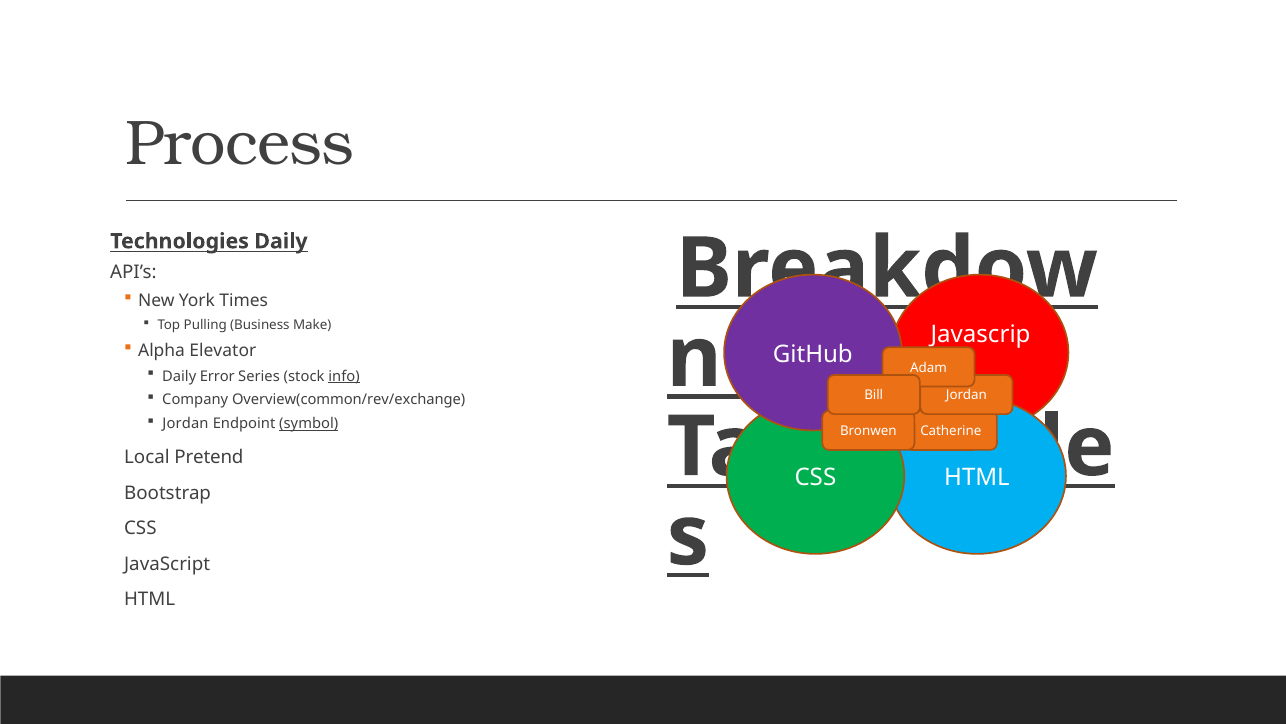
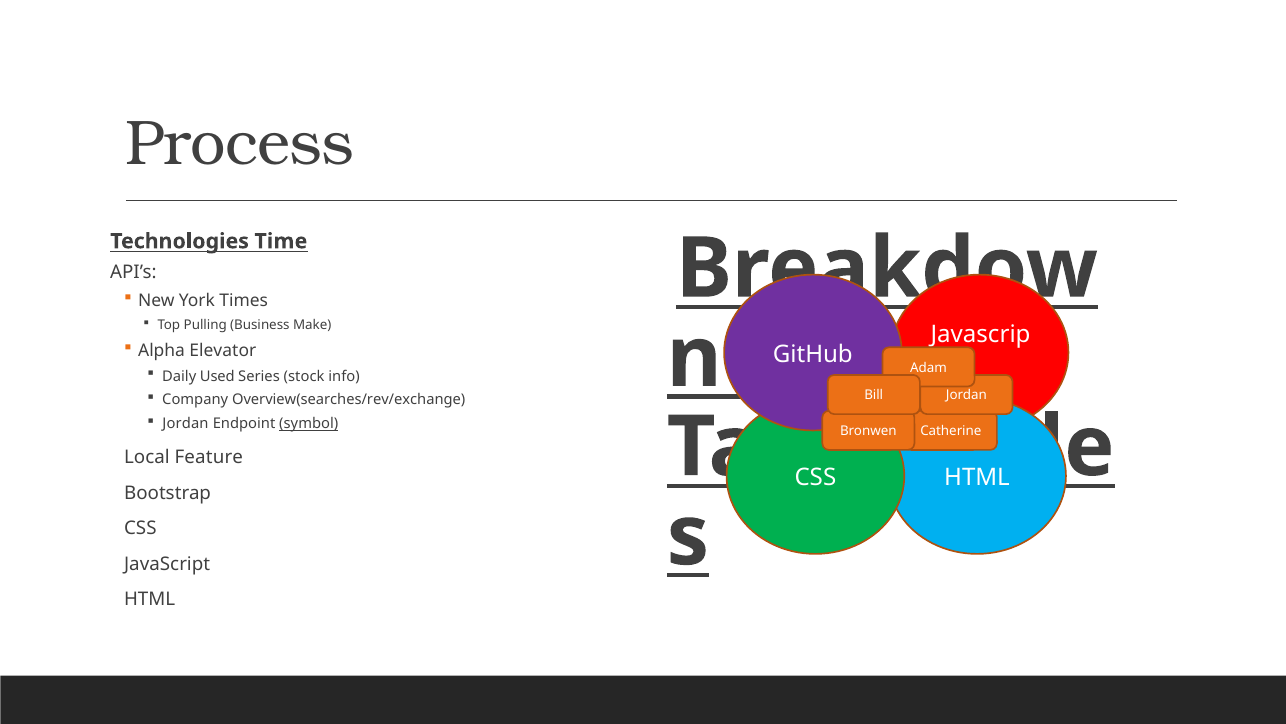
Technologies Daily: Daily -> Time
Error: Error -> Used
info underline: present -> none
Overview(common/rev/exchange: Overview(common/rev/exchange -> Overview(searches/rev/exchange
Pretend: Pretend -> Feature
